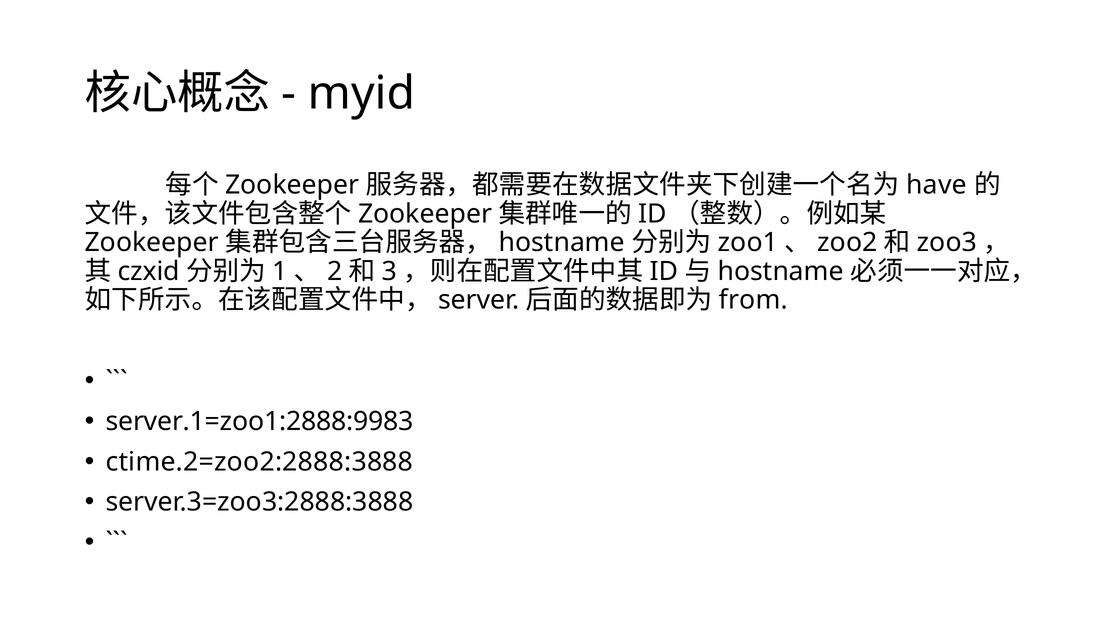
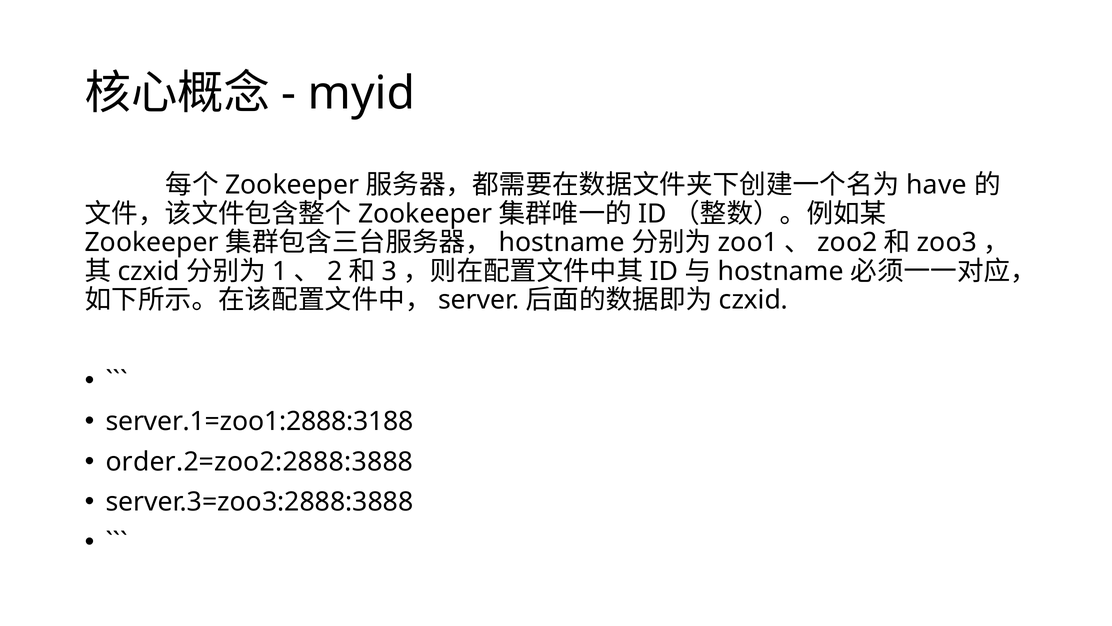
from at (753, 300): from -> czxid
server.1=zoo1:2888:9983: server.1=zoo1:2888:9983 -> server.1=zoo1:2888:3188
ctime.2=zoo2:2888:3888: ctime.2=zoo2:2888:3888 -> order.2=zoo2:2888:3888
